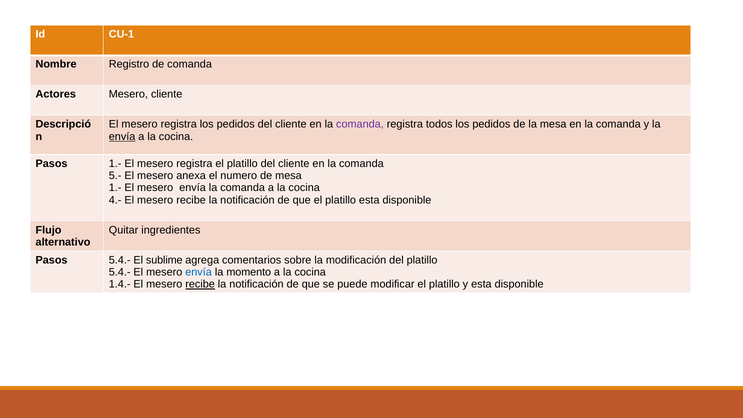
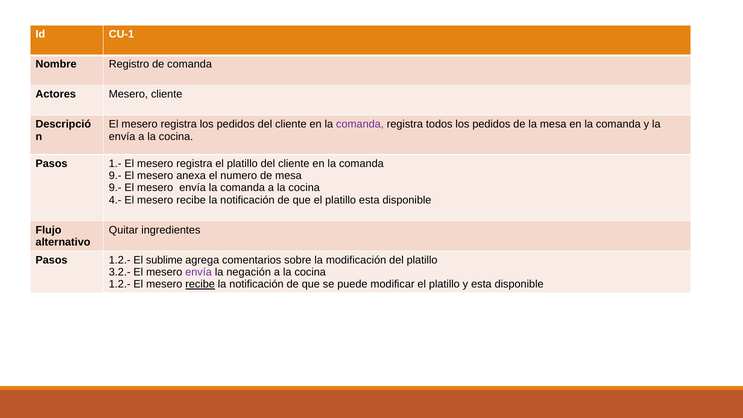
envía at (122, 136) underline: present -> none
5.- at (115, 176): 5.- -> 9.-
1.- at (115, 188): 1.- -> 9.-
Pasos 5.4.-: 5.4.- -> 1.2.-
5.4.- at (120, 272): 5.4.- -> 3.2.-
envía at (199, 272) colour: blue -> purple
momento: momento -> negación
1.4.- at (120, 284): 1.4.- -> 1.2.-
